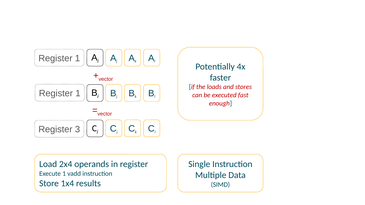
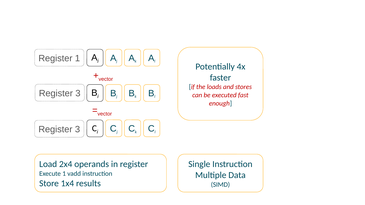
1 at (78, 93): 1 -> 3
